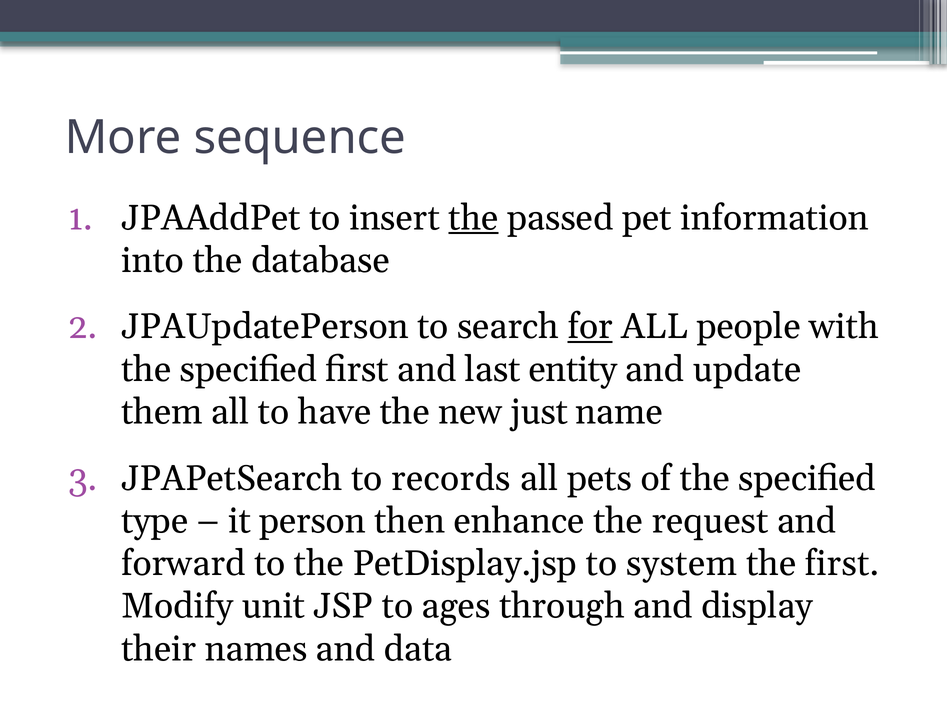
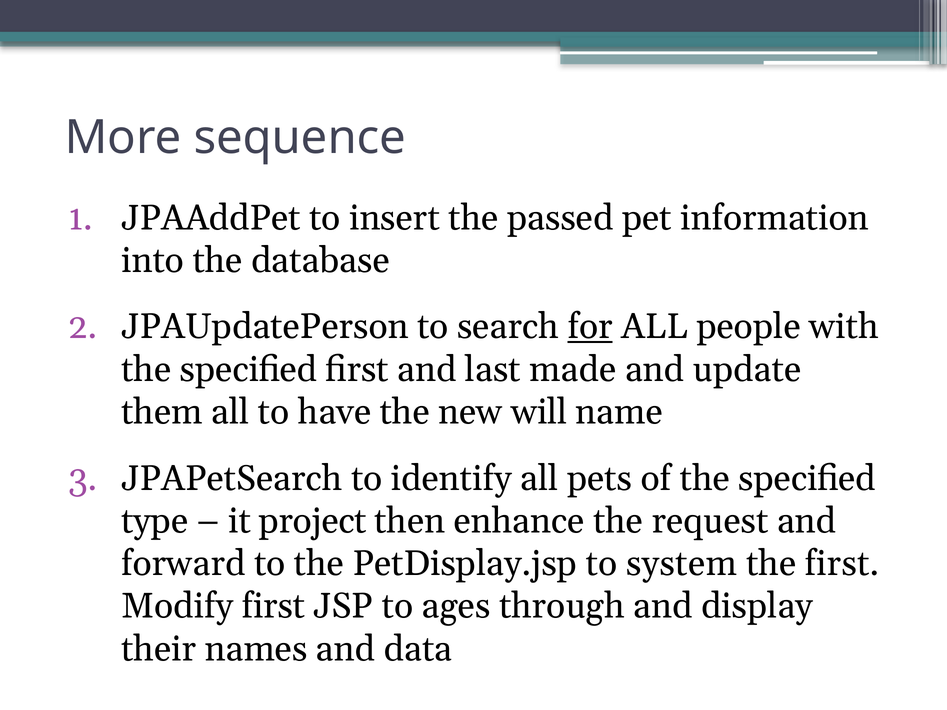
the at (474, 218) underline: present -> none
entity: entity -> made
just: just -> will
records: records -> identify
person: person -> project
Modify unit: unit -> first
